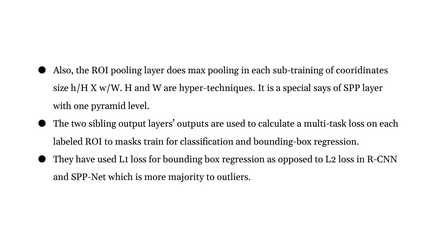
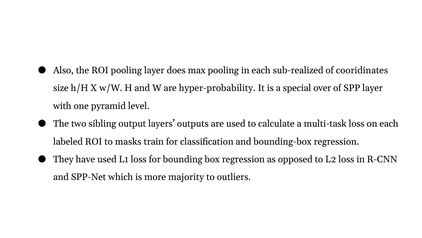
sub-training: sub-training -> sub-realized
hyper-techniques: hyper-techniques -> hyper-probability
says: says -> over
